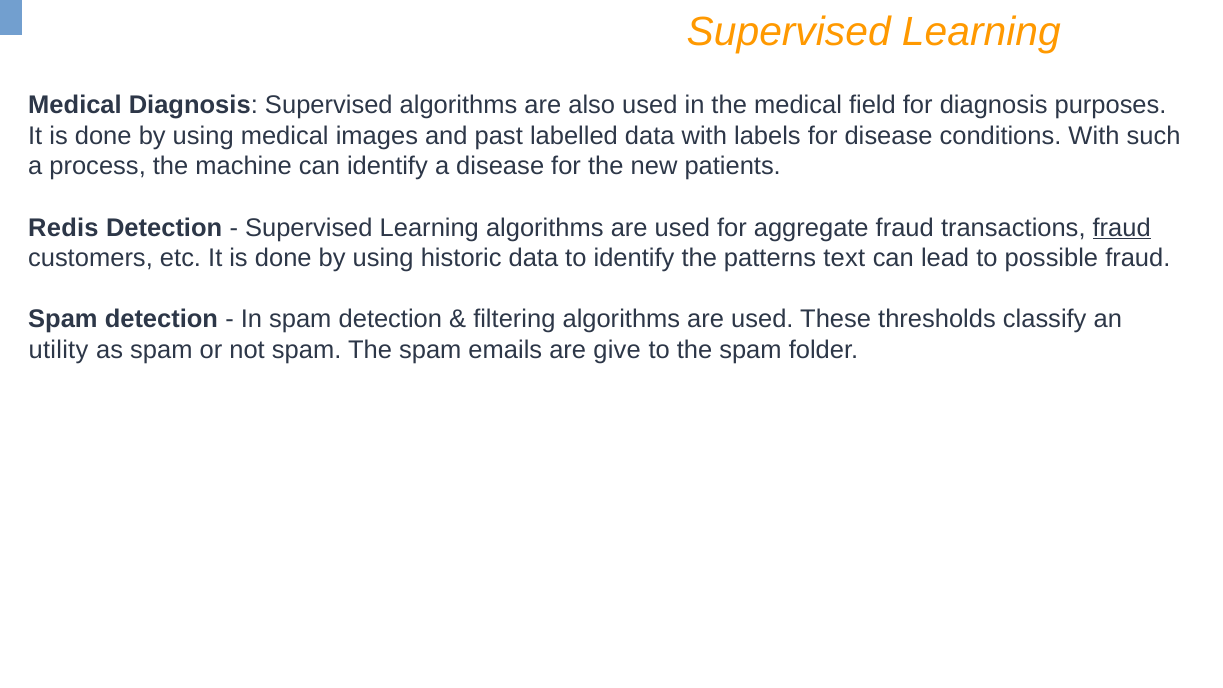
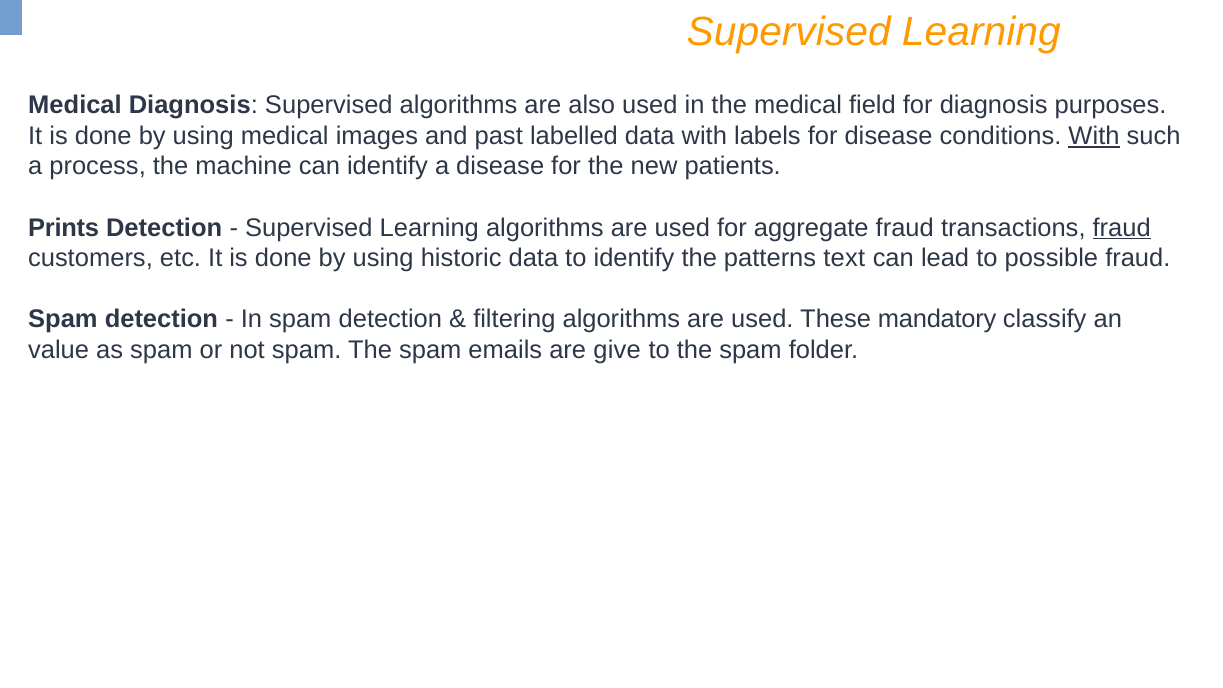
With at (1094, 136) underline: none -> present
Redis: Redis -> Prints
thresholds: thresholds -> mandatory
utility: utility -> value
